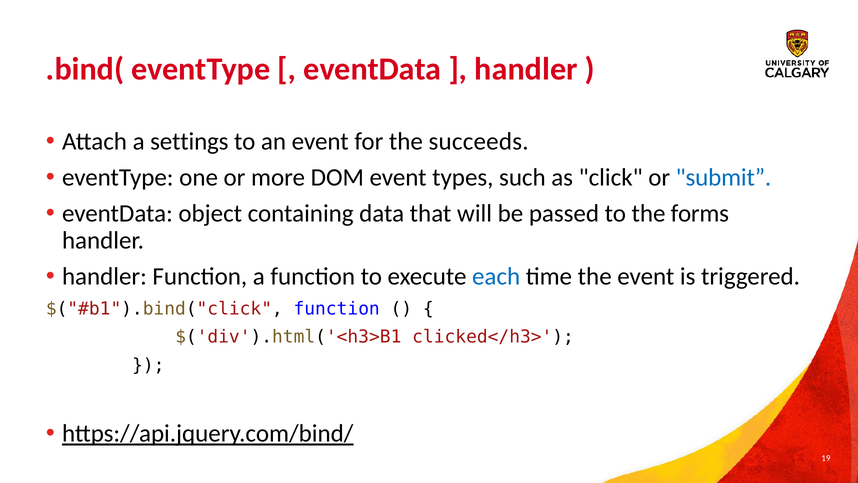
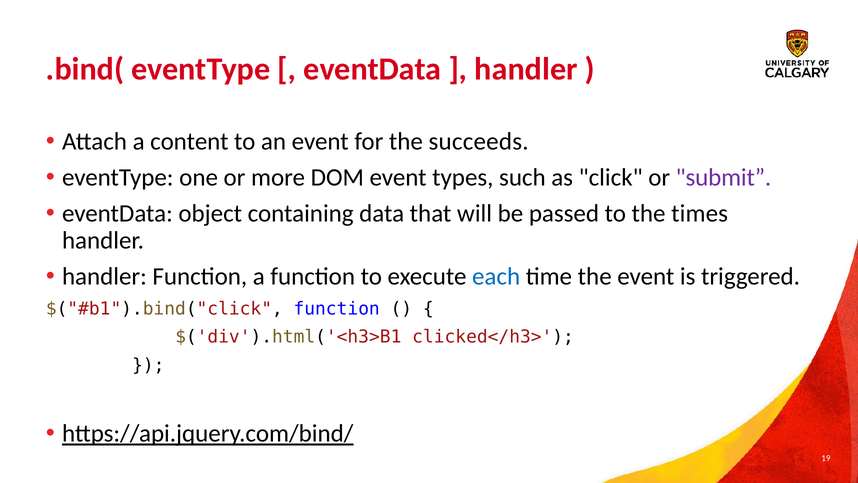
settings: settings -> content
submit colour: blue -> purple
forms: forms -> times
